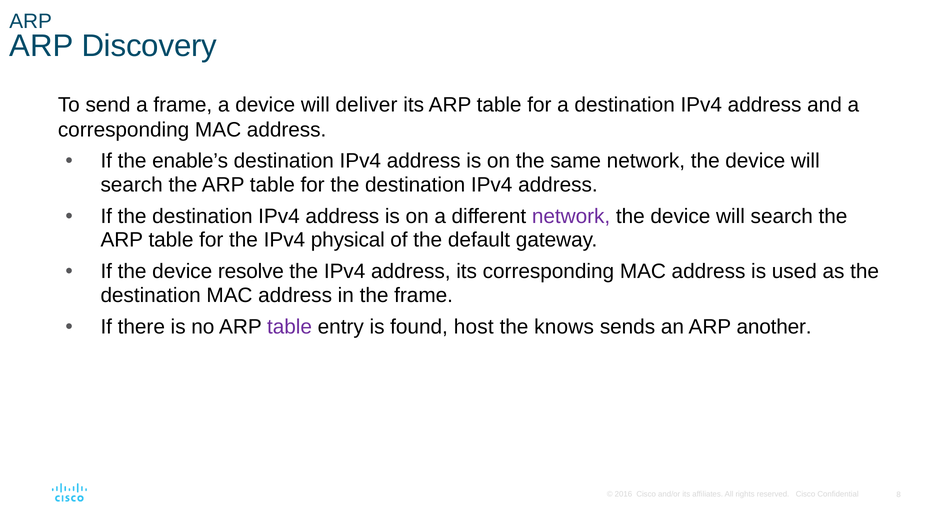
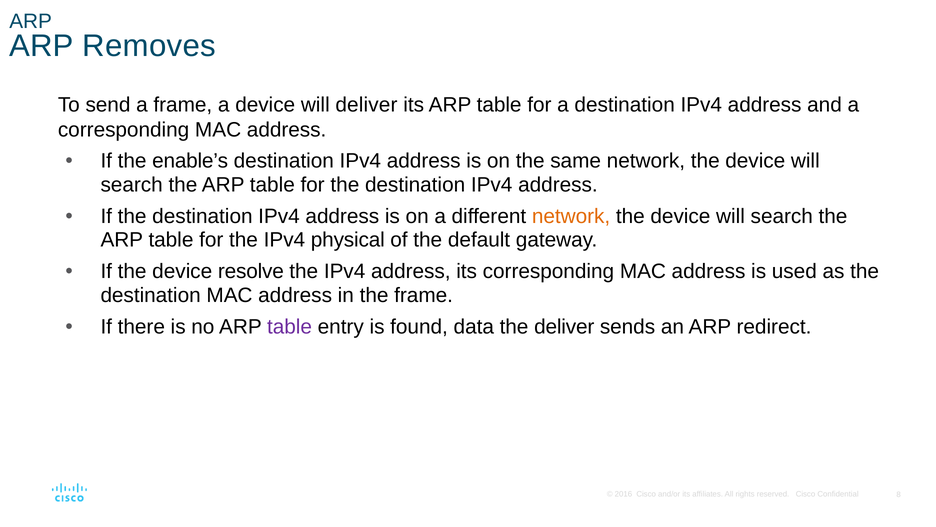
Discovery: Discovery -> Removes
network at (571, 216) colour: purple -> orange
host: host -> data
the knows: knows -> deliver
another: another -> redirect
